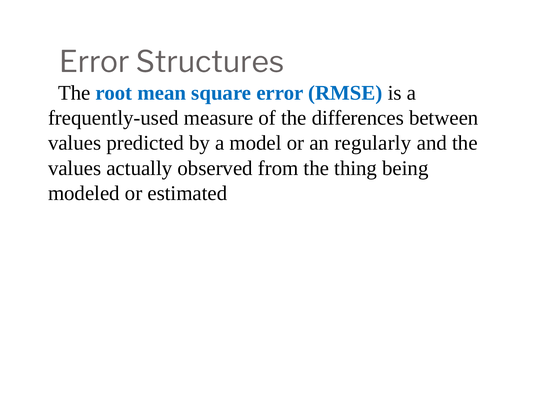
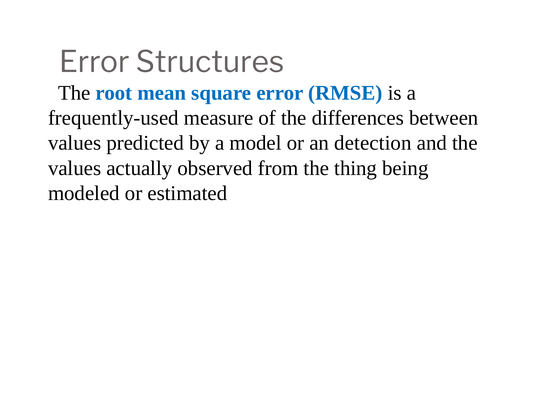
regularly: regularly -> detection
